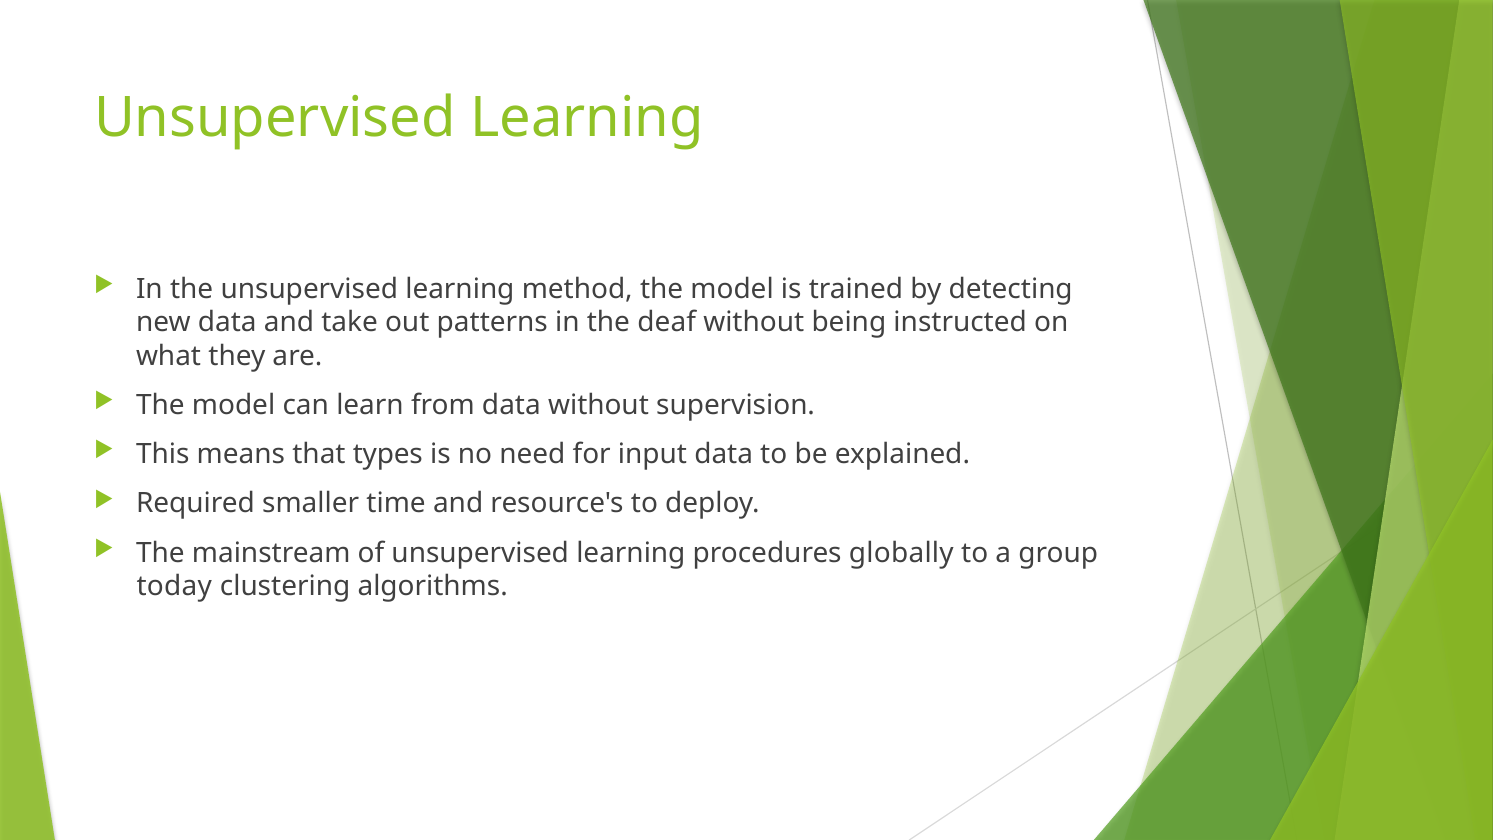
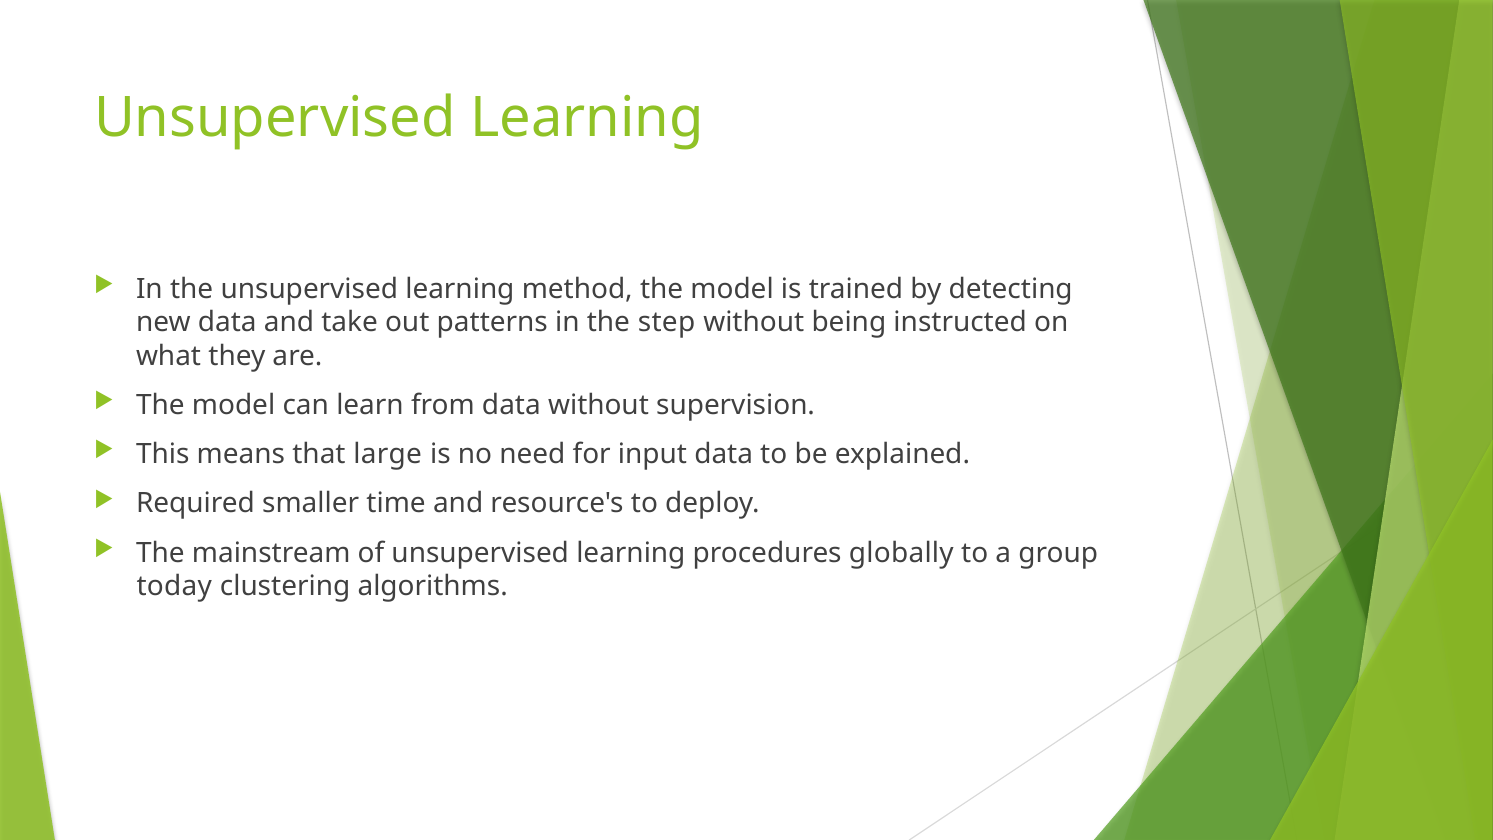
deaf: deaf -> step
types: types -> large
